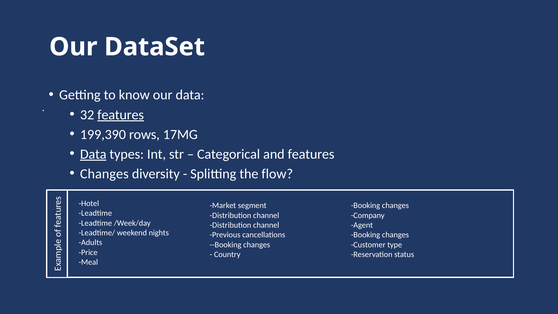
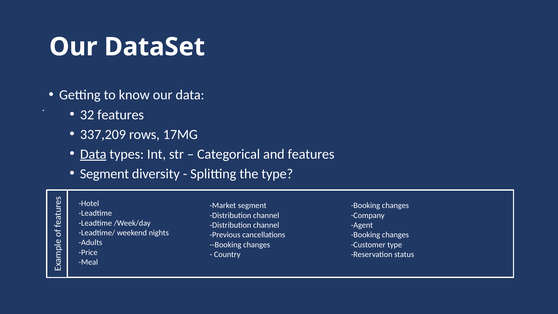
features at (121, 115) underline: present -> none
199,390: 199,390 -> 337,209
Changes at (104, 174): Changes -> Segment
the flow: flow -> type
